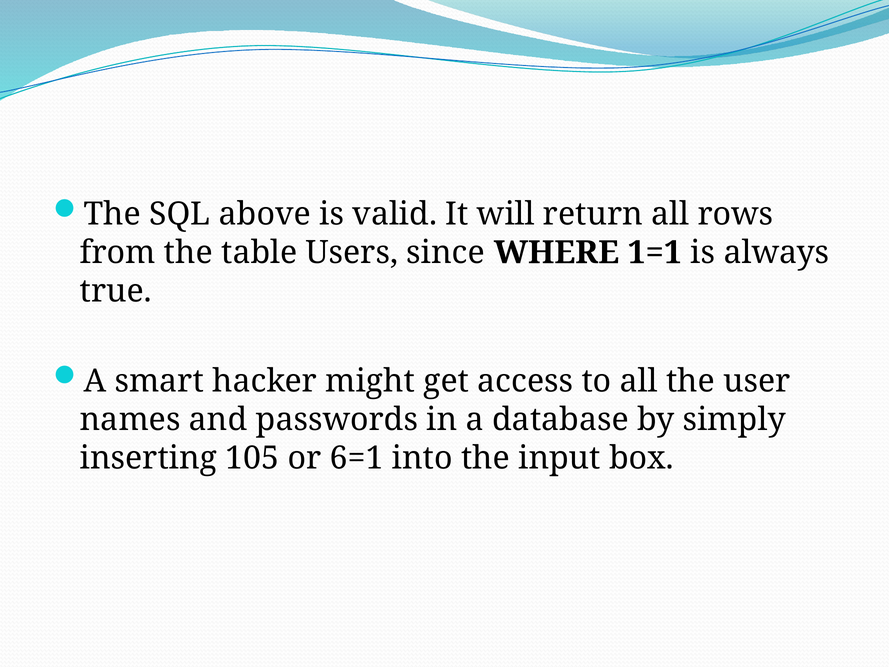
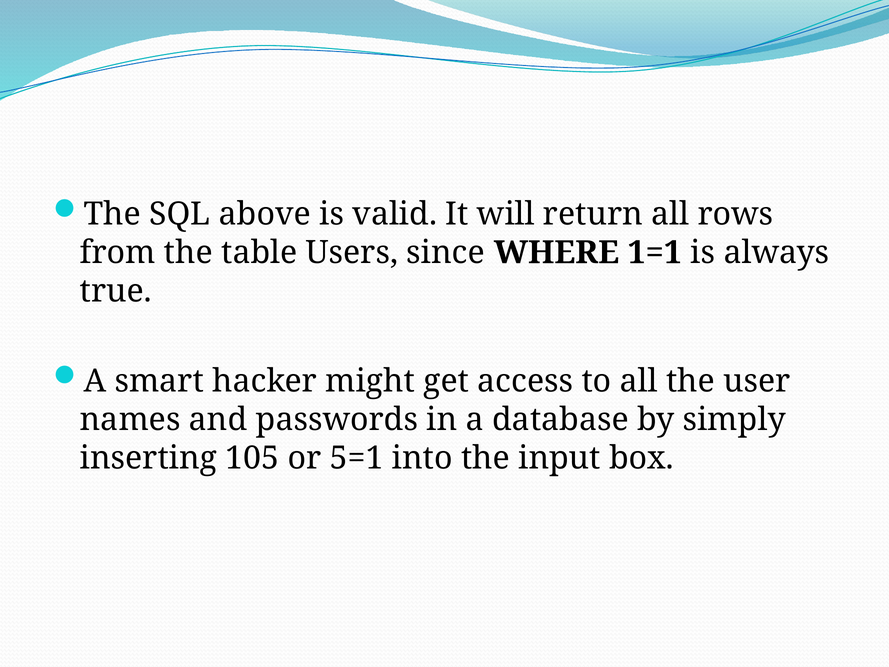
6=1: 6=1 -> 5=1
